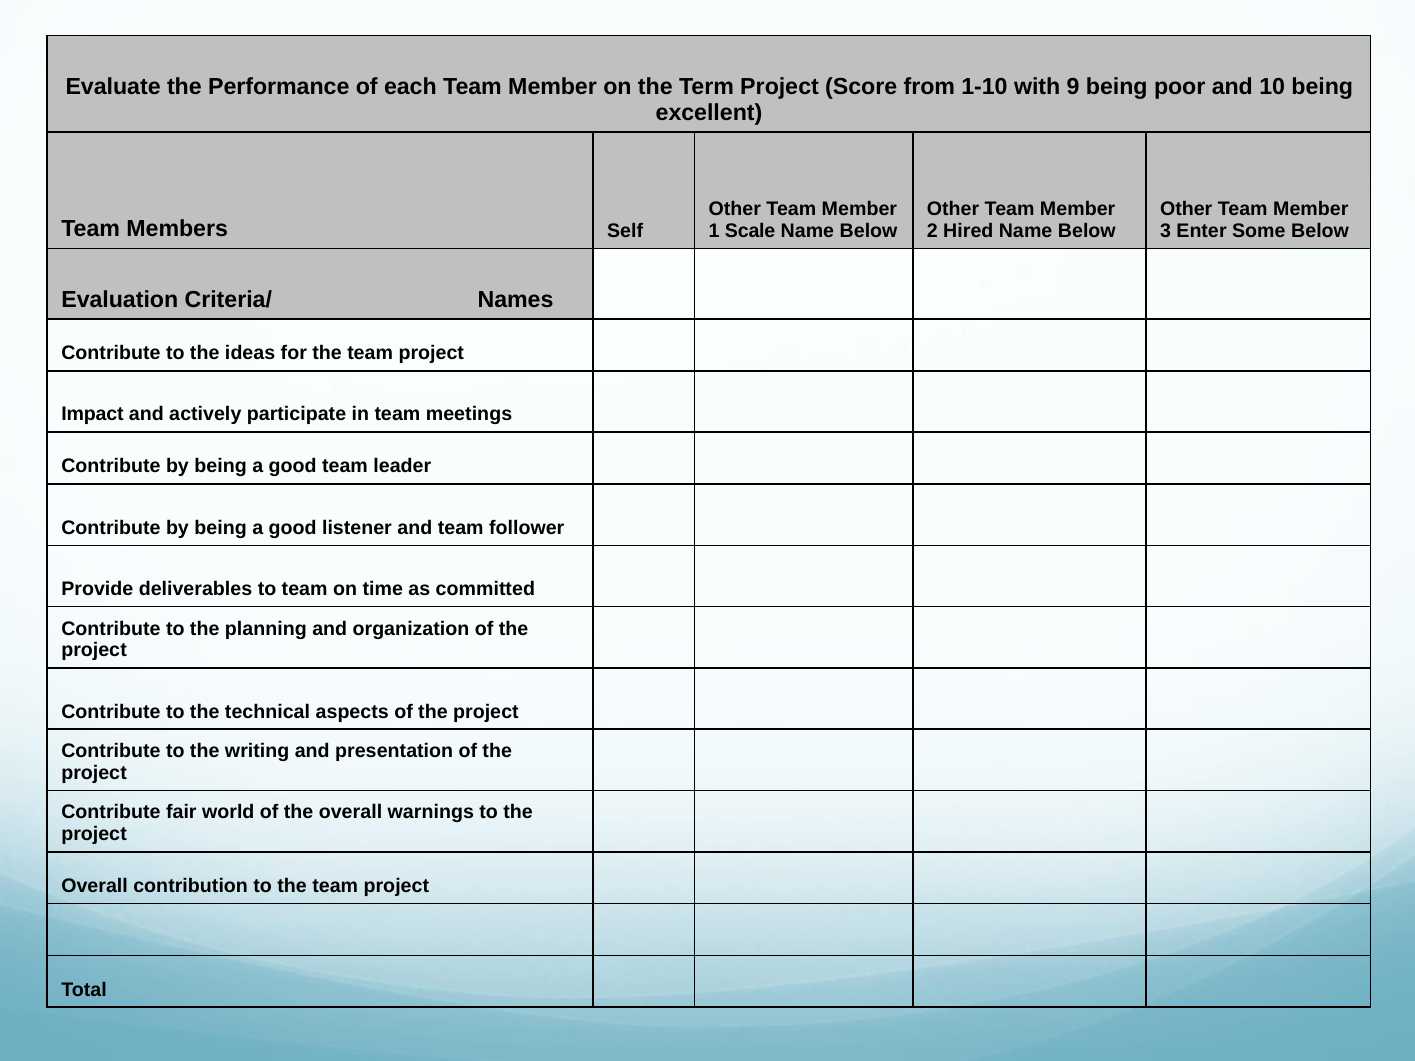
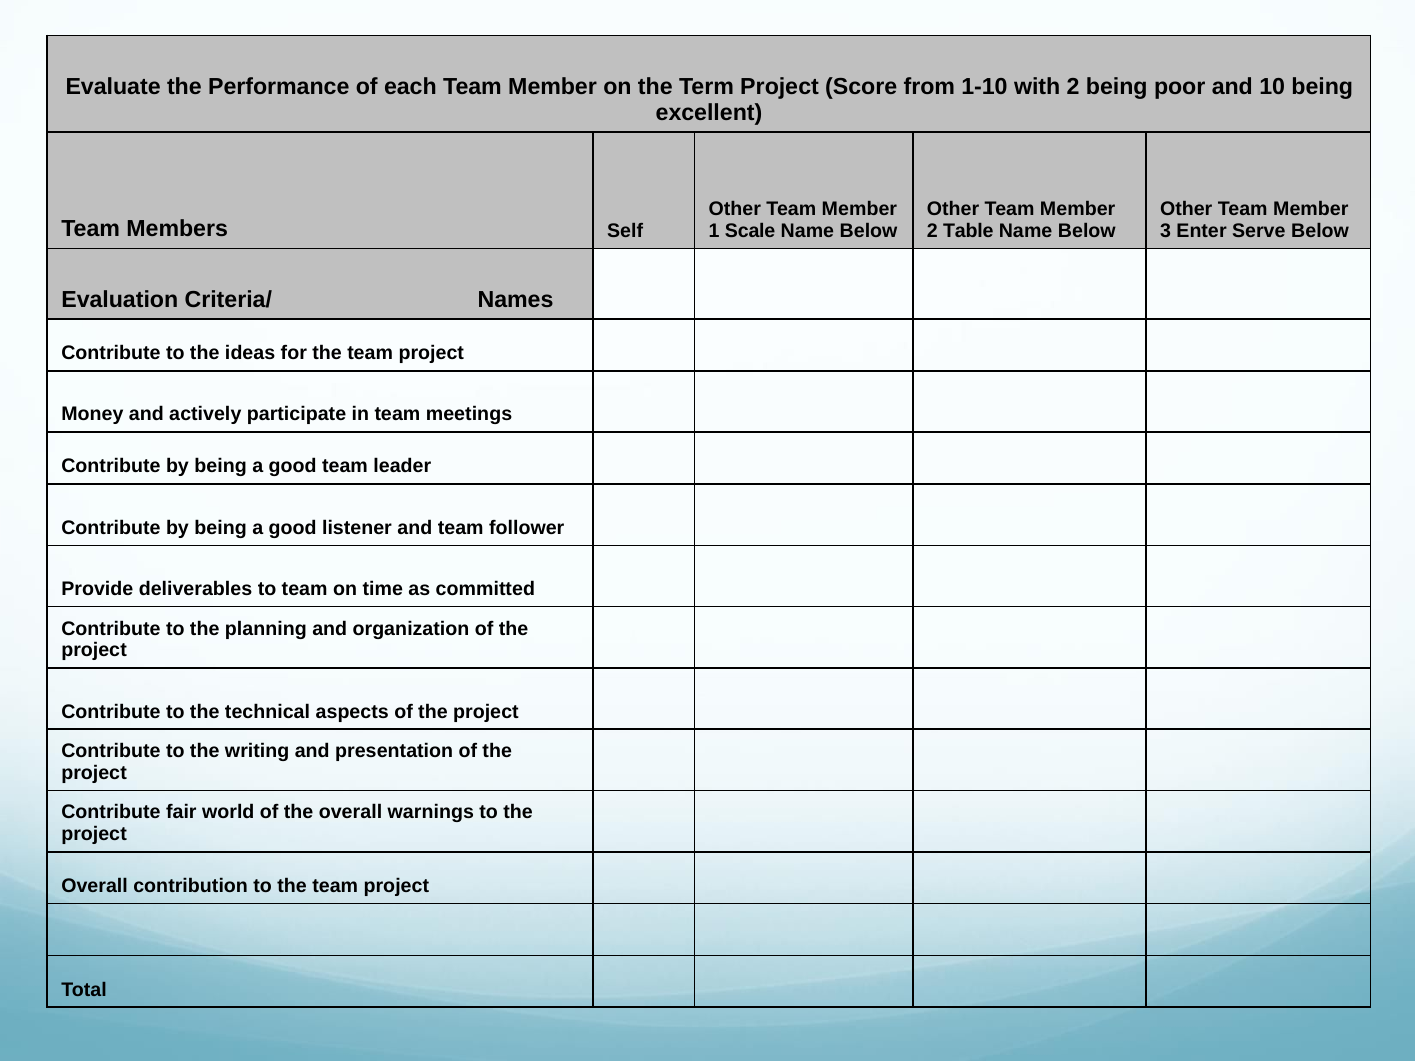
with 9: 9 -> 2
Hired: Hired -> Table
Some: Some -> Serve
Impact: Impact -> Money
